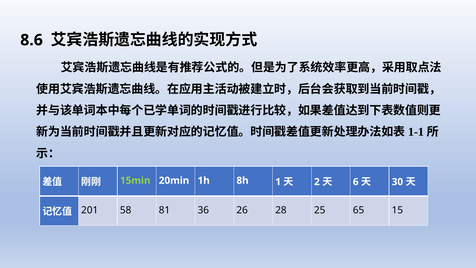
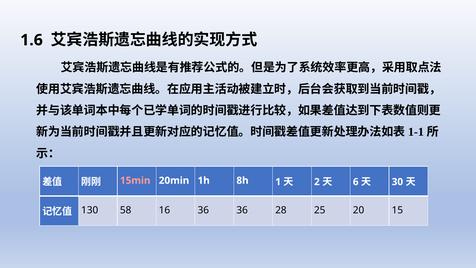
8.6: 8.6 -> 1.6
15min colour: light green -> pink
201: 201 -> 130
81: 81 -> 16
36 26: 26 -> 36
65: 65 -> 20
